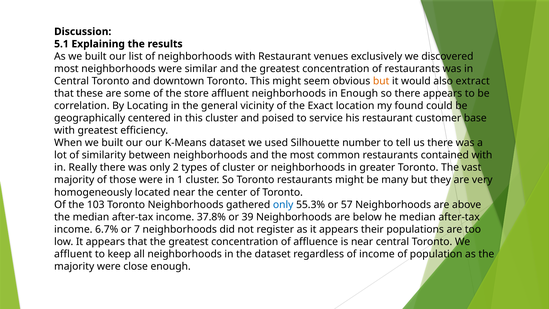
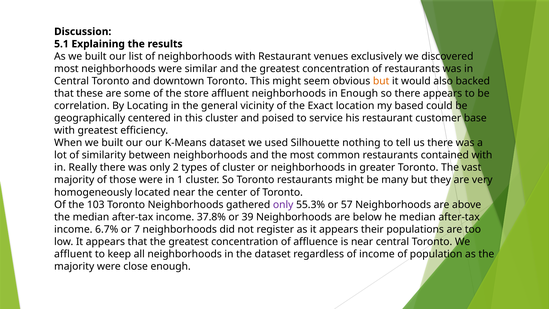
extract: extract -> backed
found: found -> based
number: number -> nothing
only at (283, 205) colour: blue -> purple
